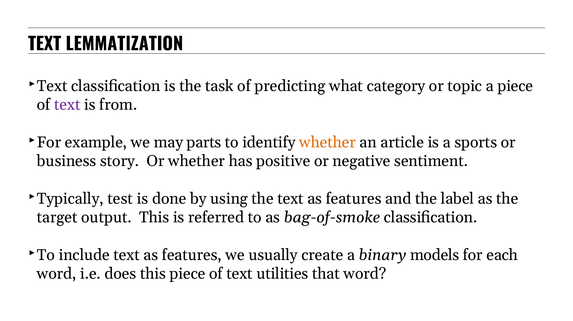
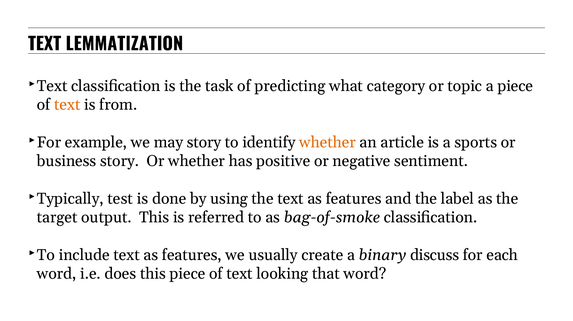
text at (67, 105) colour: purple -> orange
may parts: parts -> story
models: models -> discuss
utilities: utilities -> looking
